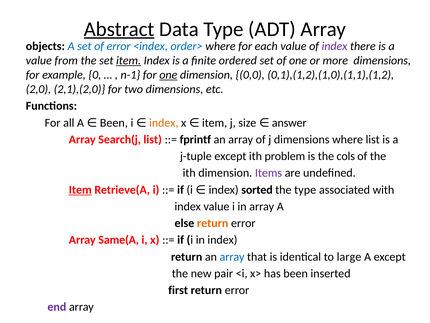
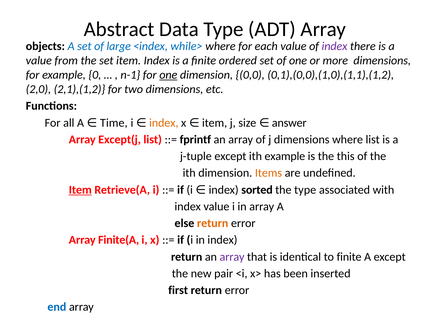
Abstract underline: present -> none
of error: error -> large
order>: order> -> while>
item at (129, 60) underline: present -> none
0,1),(1,2),(1,0),(1,1),(1,2: 0,1),(1,2),(1,0),(1,1),(1,2 -> 0,1),(0,0),(1,0),(1,1),(1,2
2,1),(2,0: 2,1),(2,0 -> 2,1),(1,2
A Been: Been -> Time
Search(j: Search(j -> Except(j
ith problem: problem -> example
cols: cols -> this
Items colour: purple -> orange
Same(A: Same(A -> Finite(A
array at (232, 256) colour: blue -> purple
to large: large -> finite
end colour: purple -> blue
